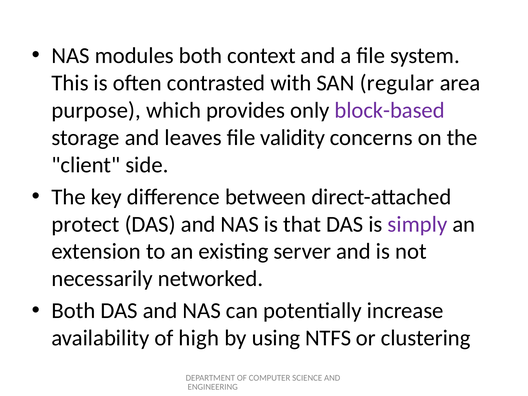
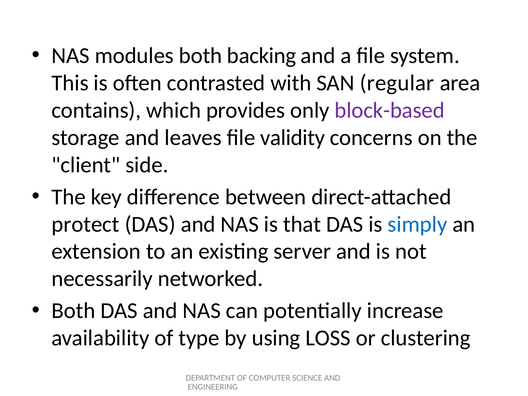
context: context -> backing
purpose: purpose -> contains
simply colour: purple -> blue
high: high -> type
NTFS: NTFS -> LOSS
